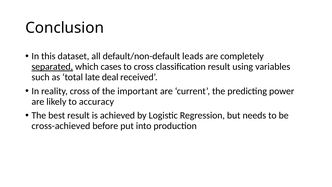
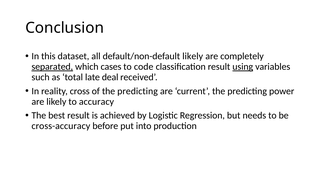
default/non-default leads: leads -> likely
to cross: cross -> code
using underline: none -> present
of the important: important -> predicting
cross-achieved: cross-achieved -> cross-accuracy
